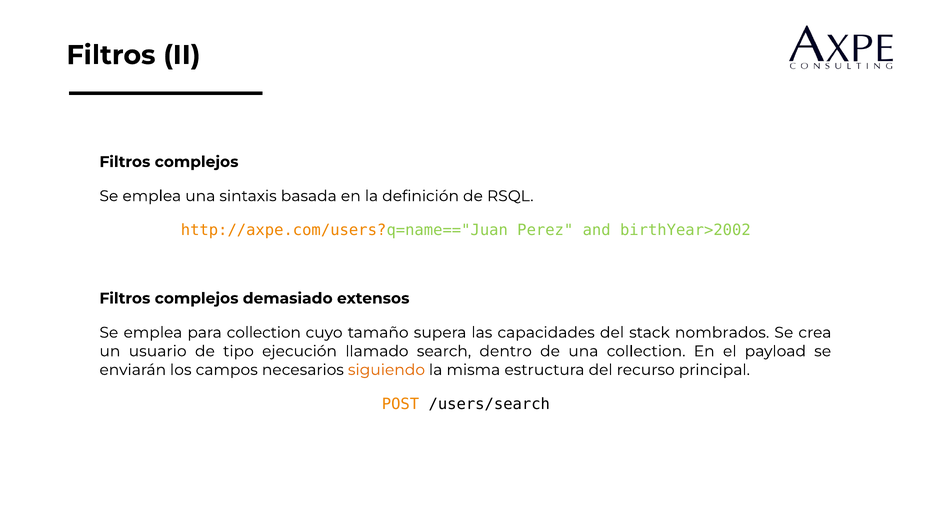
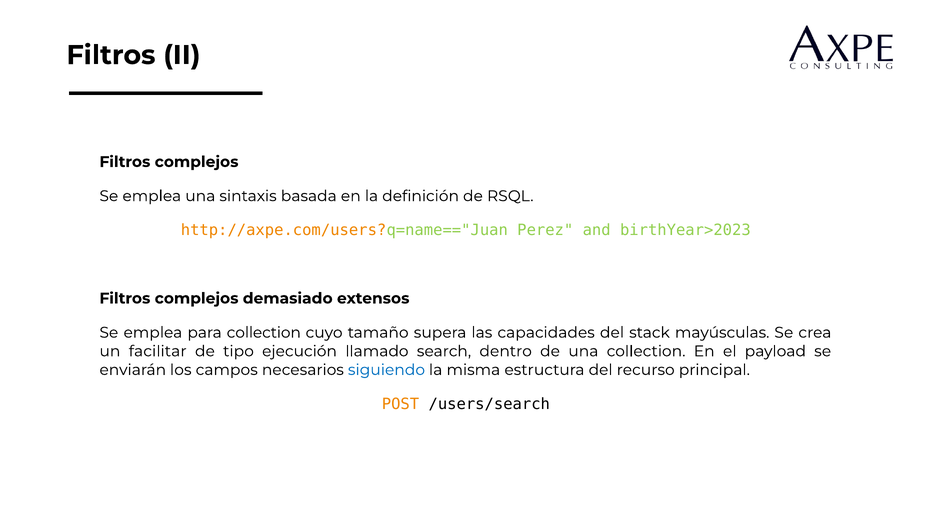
birthYear>2002: birthYear>2002 -> birthYear>2023
nombrados: nombrados -> mayúsculas
usuario: usuario -> facilitar
siguiendo colour: orange -> blue
